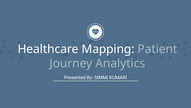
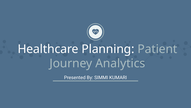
Mapping: Mapping -> Planning
